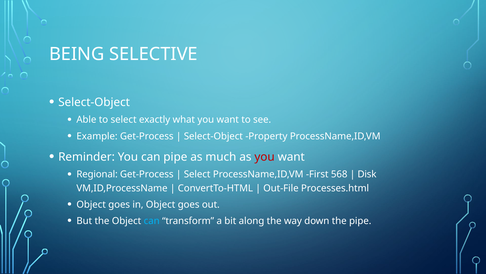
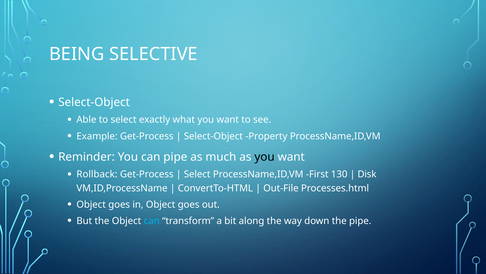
you at (265, 157) colour: red -> black
Regional: Regional -> Rollback
568: 568 -> 130
